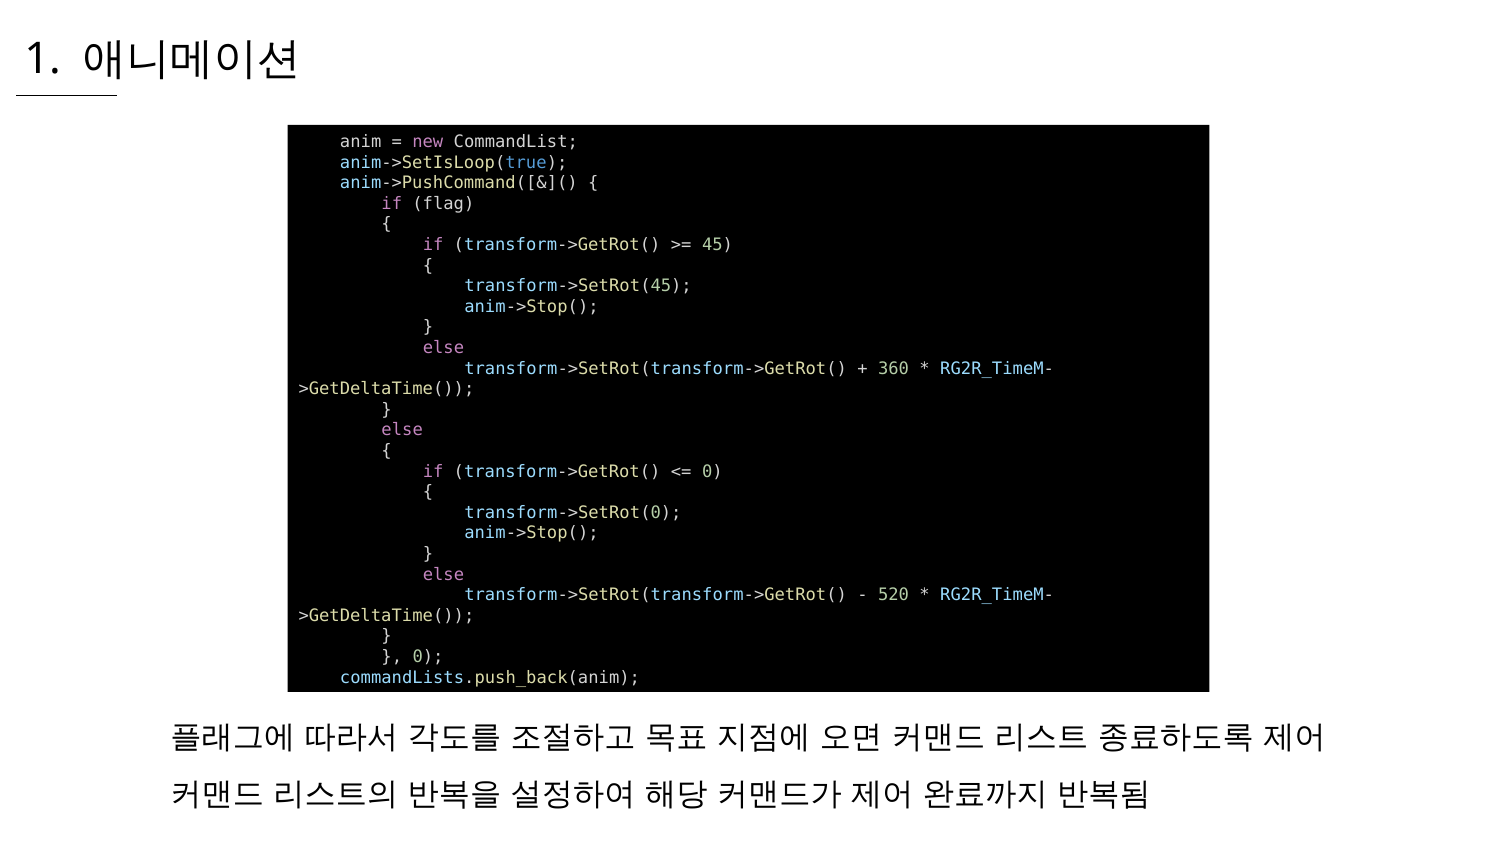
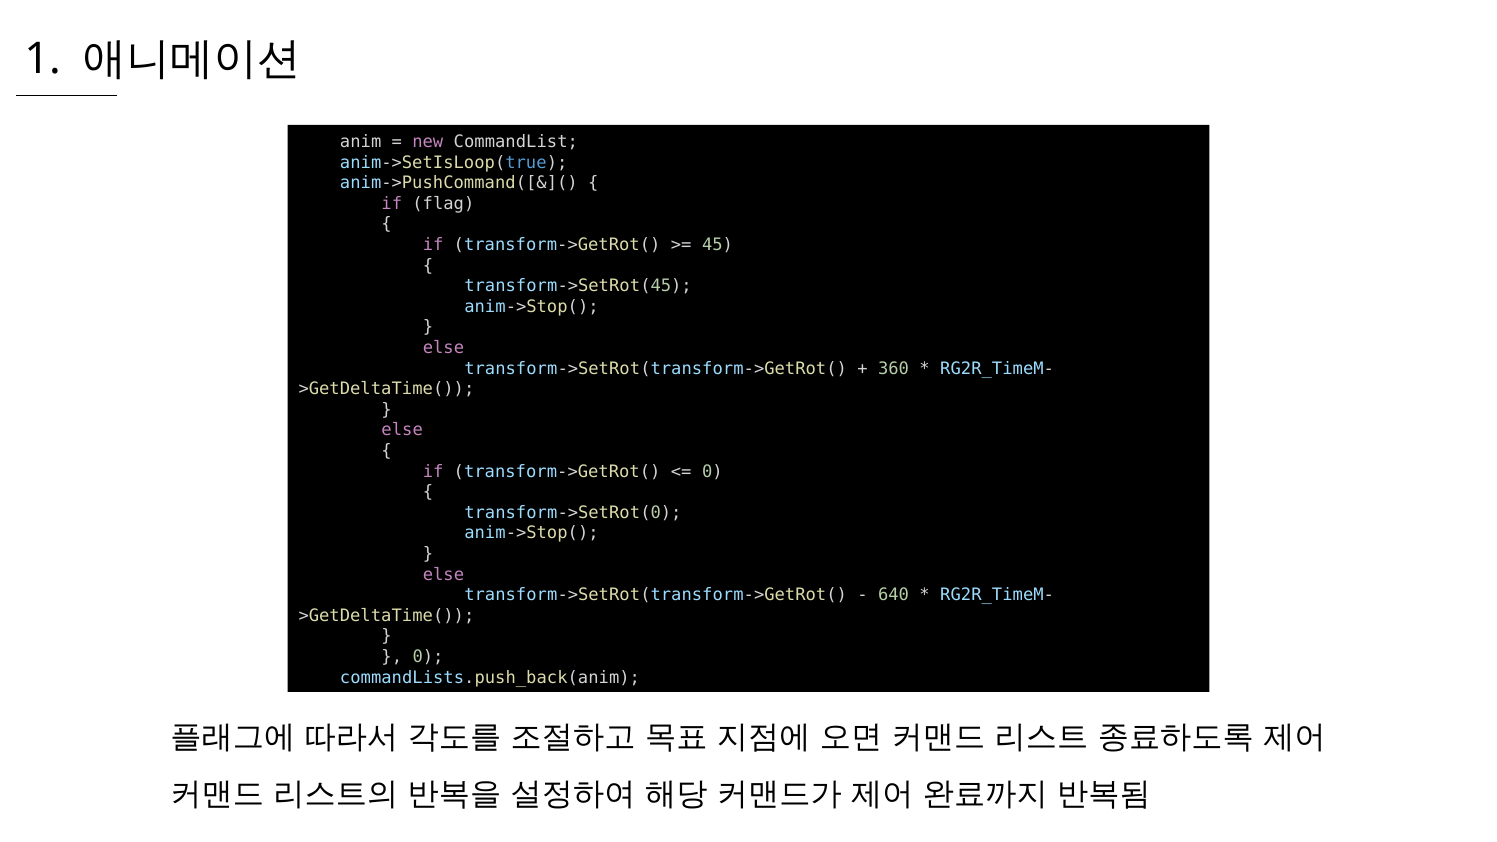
520: 520 -> 640
